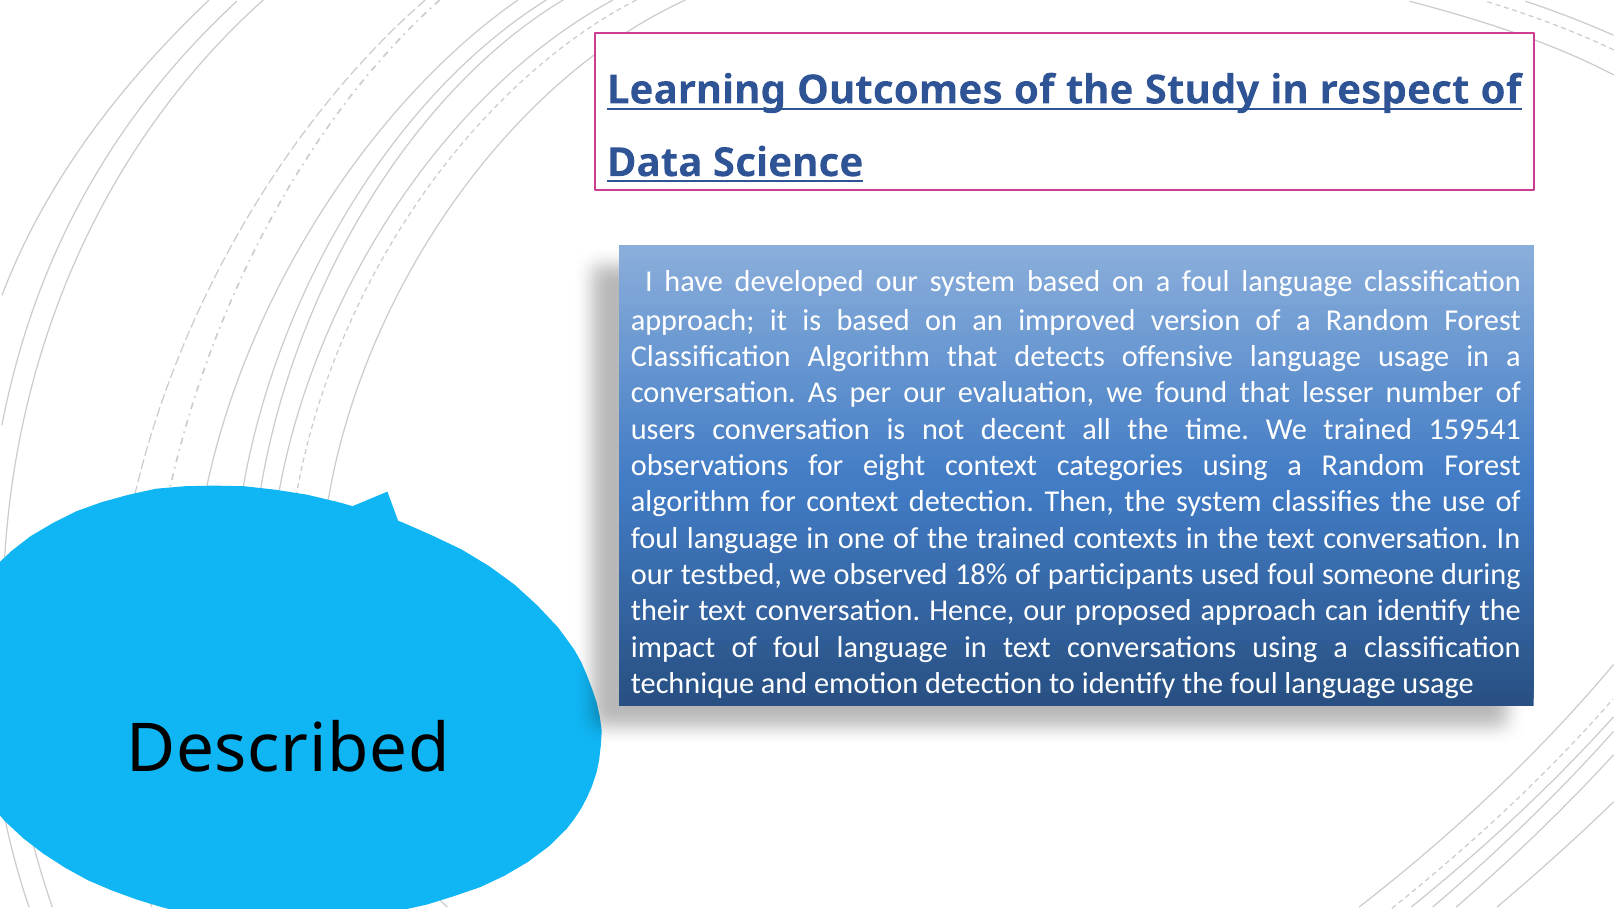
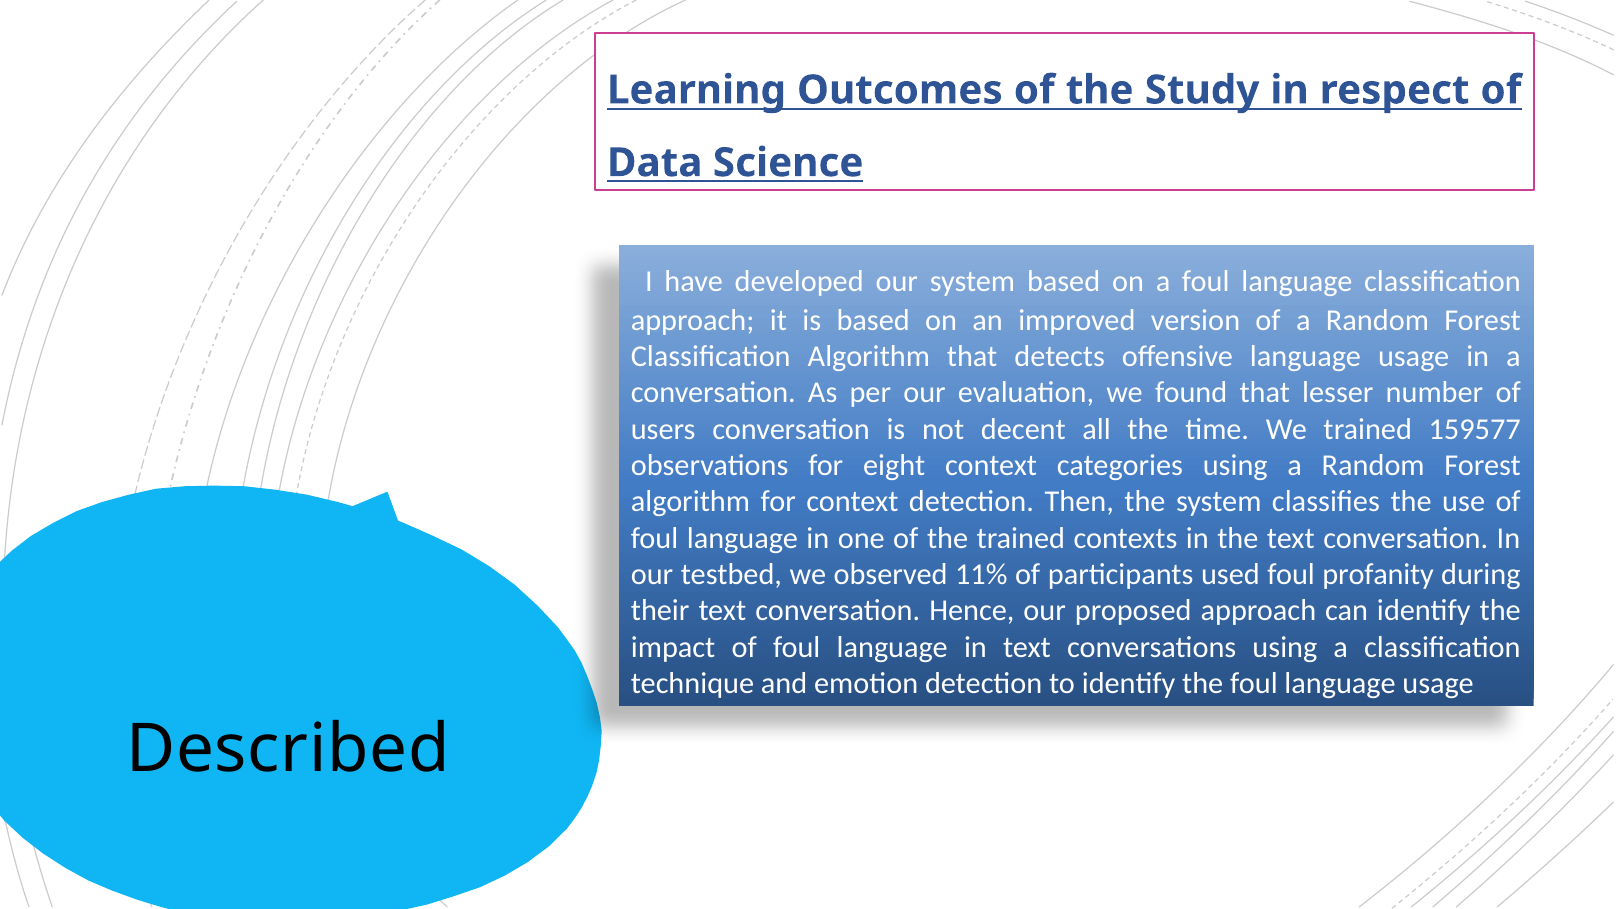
159541: 159541 -> 159577
18%: 18% -> 11%
someone: someone -> profanity
